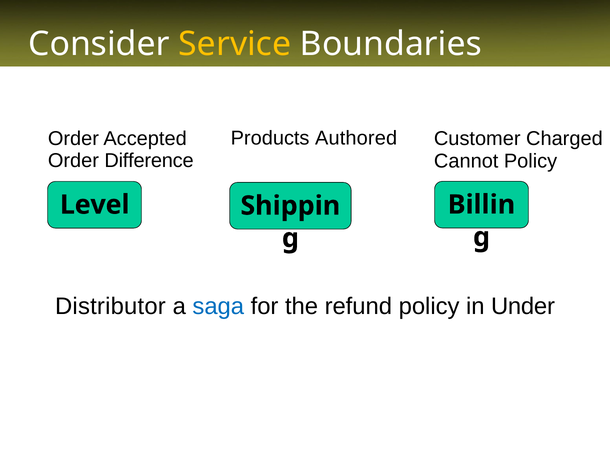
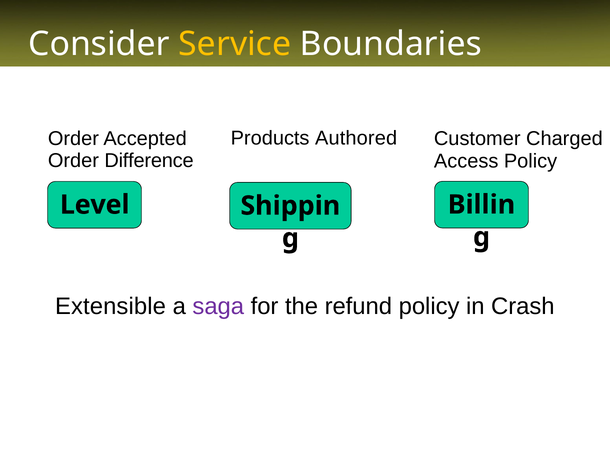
Cannot: Cannot -> Access
Distributor: Distributor -> Extensible
saga colour: blue -> purple
Under: Under -> Crash
